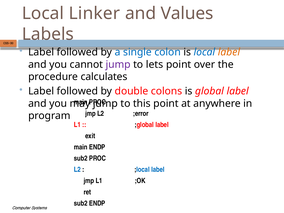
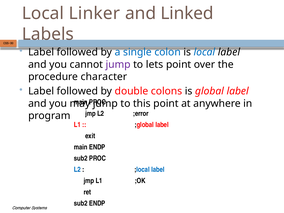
Values: Values -> Linked
label at (229, 52) colour: orange -> black
calculates: calculates -> character
